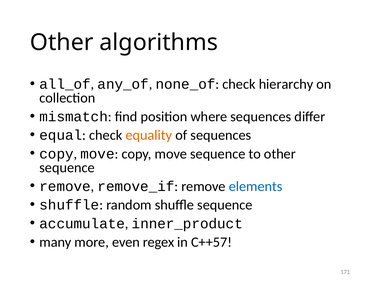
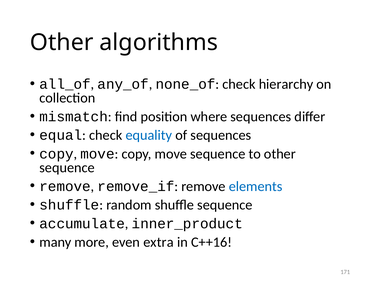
equality colour: orange -> blue
regex: regex -> extra
C++57: C++57 -> C++16
